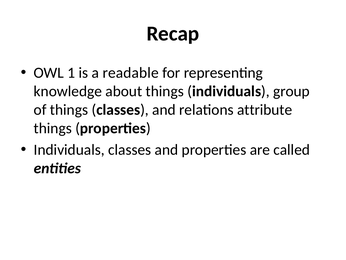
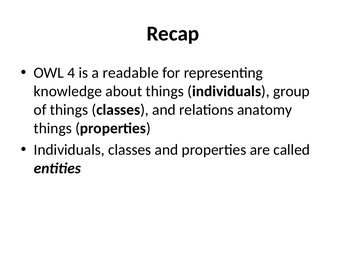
1: 1 -> 4
attribute: attribute -> anatomy
